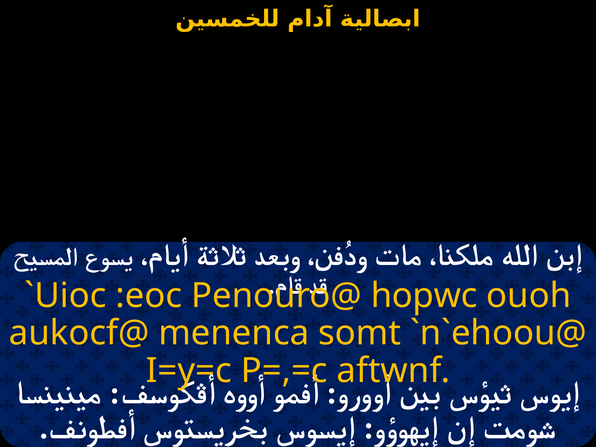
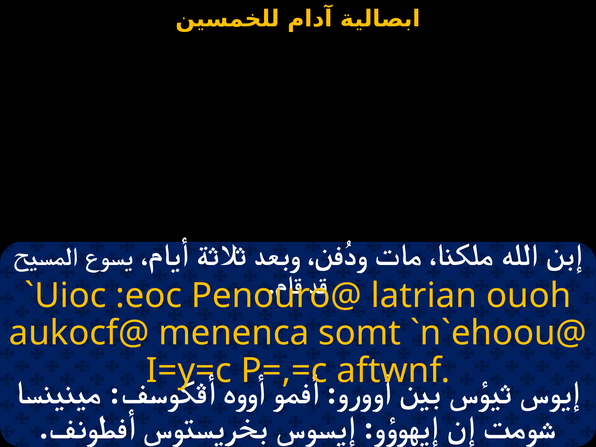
hopwc: hopwc -> latrian
